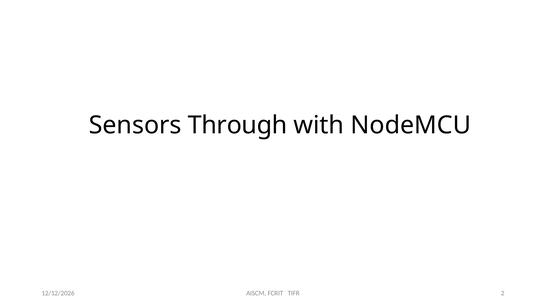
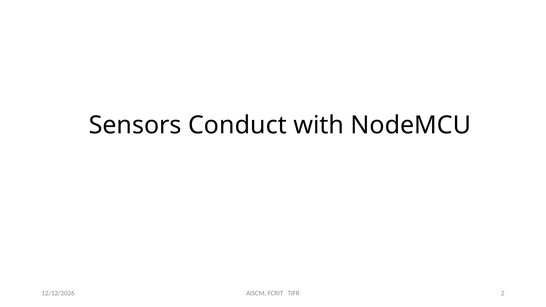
Through: Through -> Conduct
